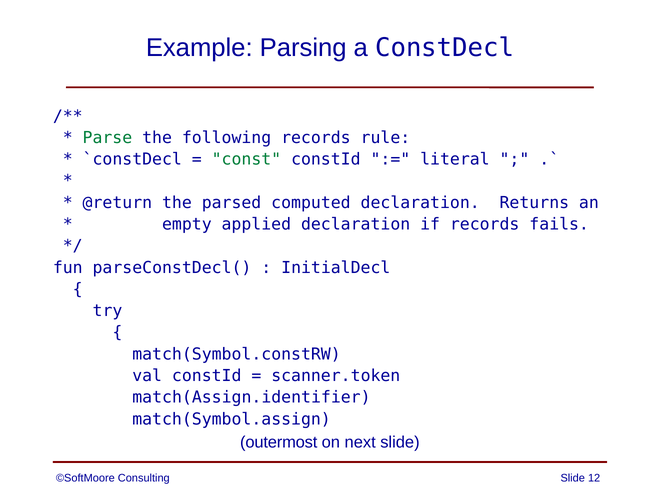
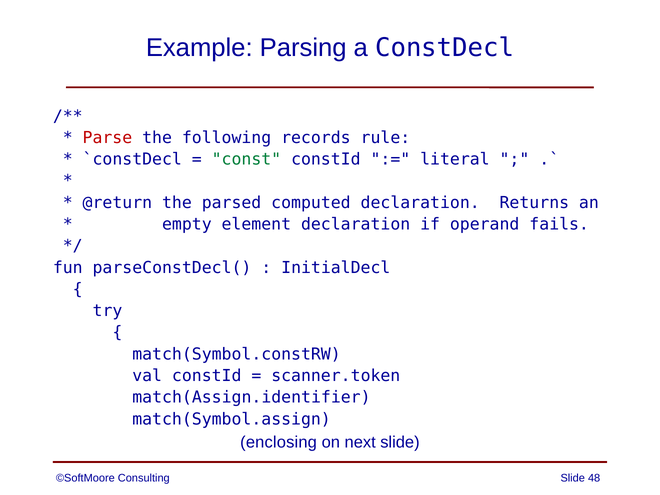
Parse colour: green -> red
applied: applied -> element
if records: records -> operand
outermost: outermost -> enclosing
12: 12 -> 48
